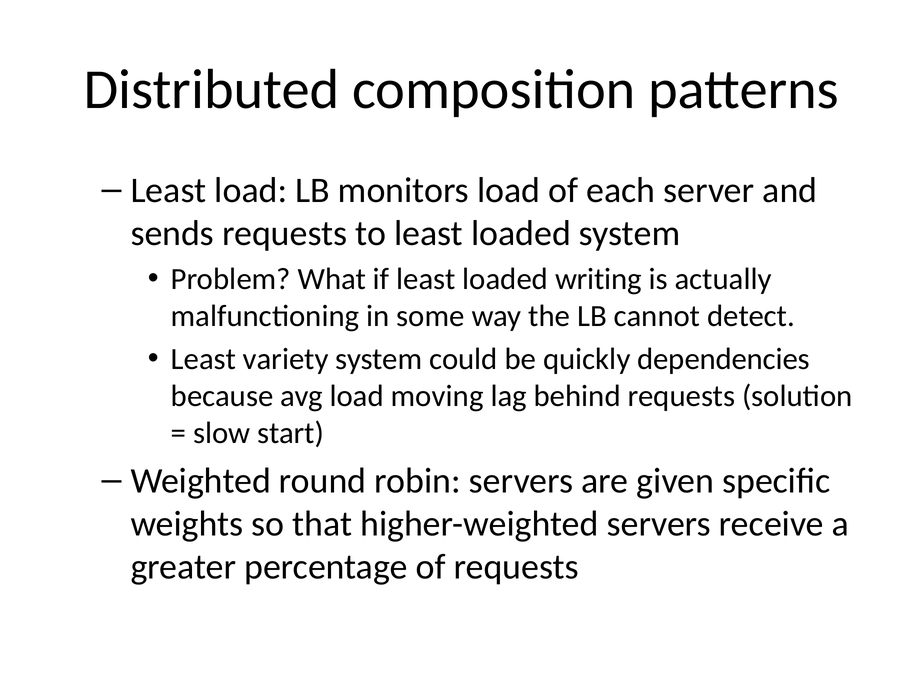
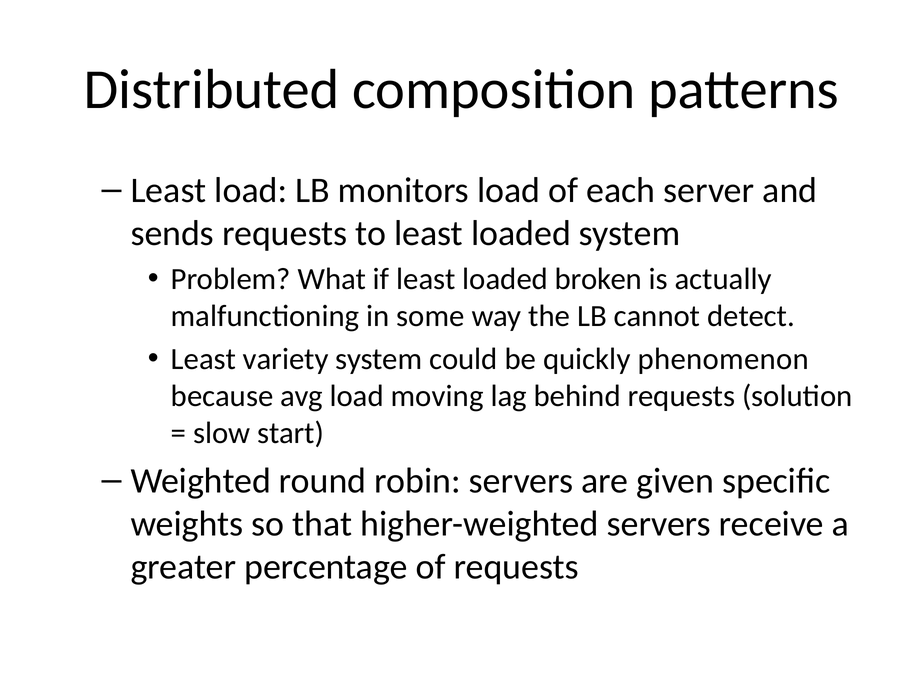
writing: writing -> broken
dependencies: dependencies -> phenomenon
